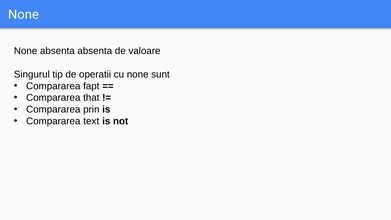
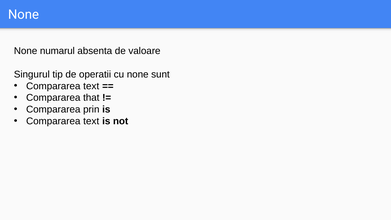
None absenta: absenta -> numarul
fapt at (91, 86): fapt -> text
